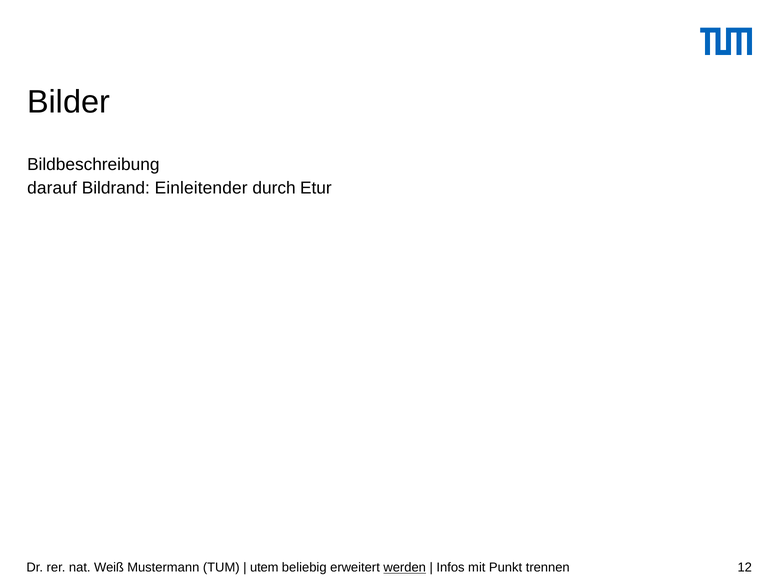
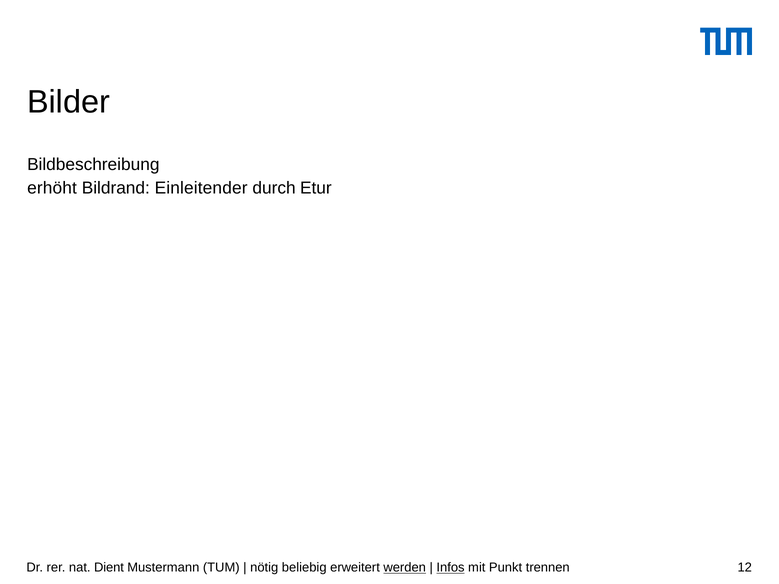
darauf: darauf -> erhöht
Weiß: Weiß -> Dient
utem: utem -> nötig
Infos underline: none -> present
